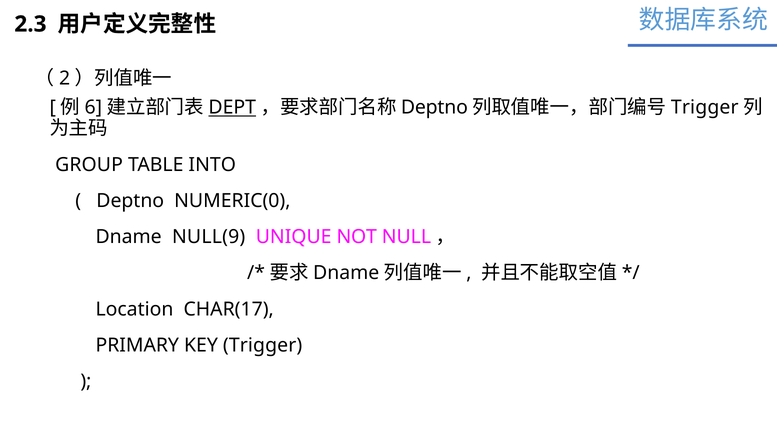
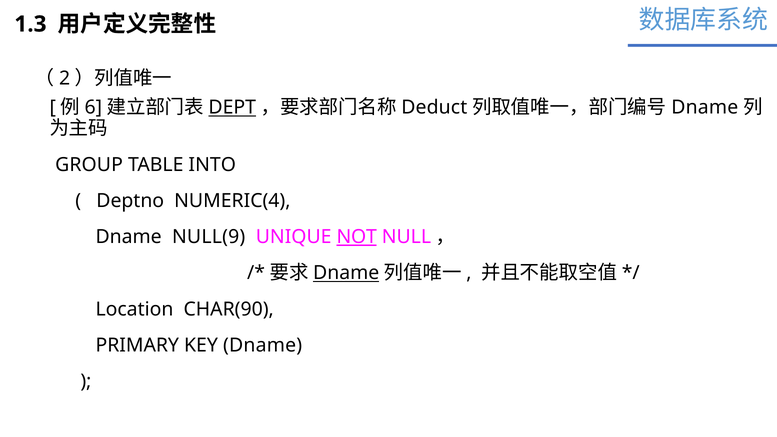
2.3: 2.3 -> 1.3
Deptno at (434, 108): Deptno -> Deduct
Trigger at (705, 108): Trigger -> Dname
NUMERIC(0: NUMERIC(0 -> NUMERIC(4
NOT underline: none -> present
Dname at (346, 273) underline: none -> present
CHAR(17: CHAR(17 -> CHAR(90
KEY Trigger: Trigger -> Dname
